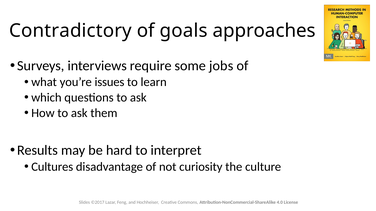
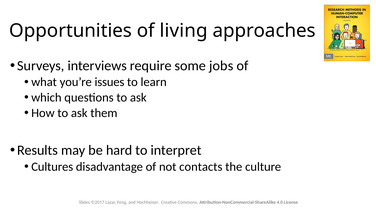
Contradictory: Contradictory -> Opportunities
goals: goals -> living
curiosity: curiosity -> contacts
